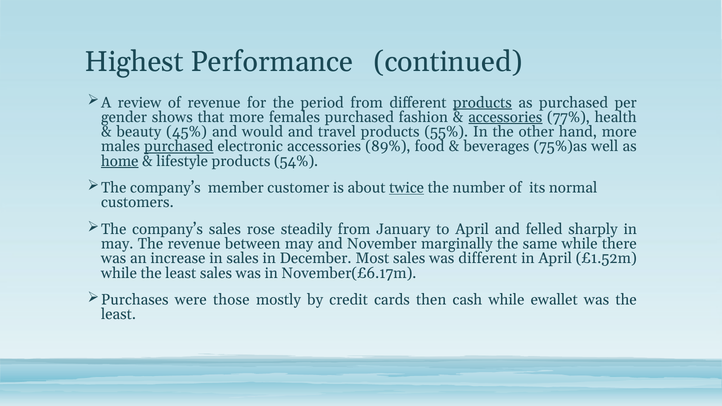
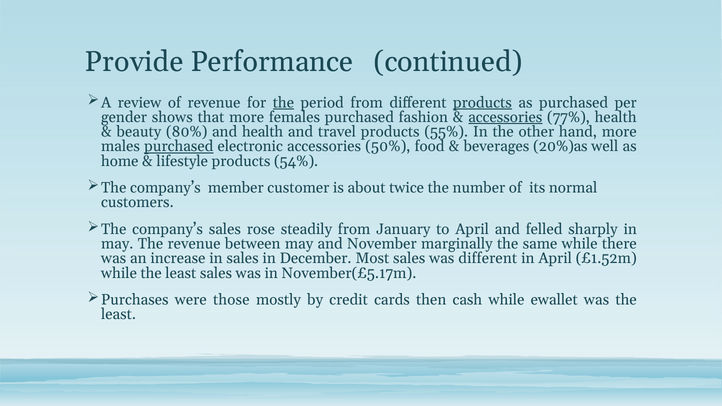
Highest: Highest -> Provide
the at (283, 103) underline: none -> present
45%: 45% -> 80%
and would: would -> health
89%: 89% -> 50%
75%)as: 75%)as -> 20%)as
home underline: present -> none
twice underline: present -> none
November(£6.17m: November(£6.17m -> November(£5.17m
